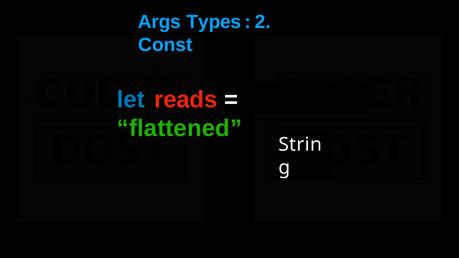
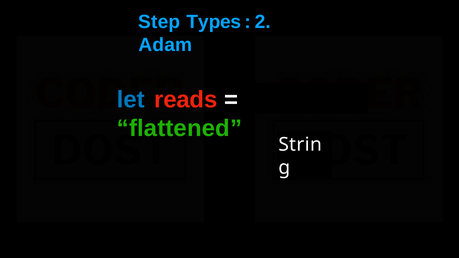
Args: Args -> Step
Const: Const -> Adam
